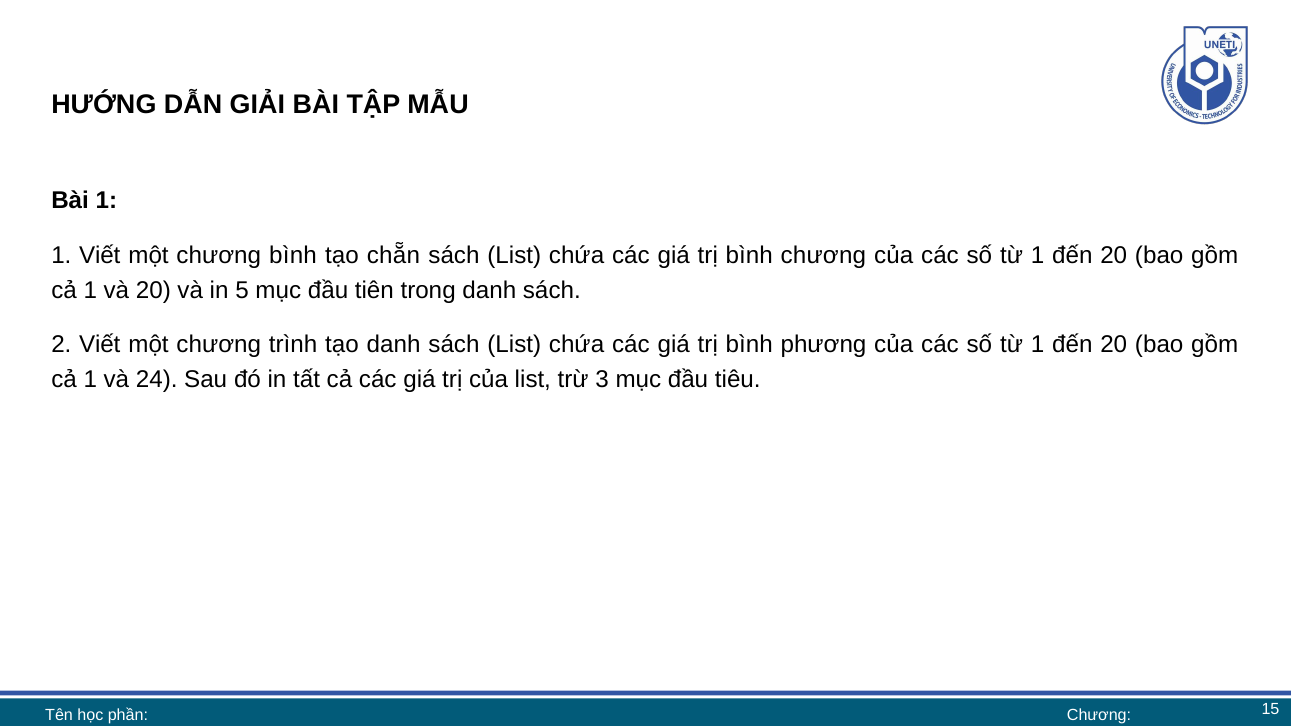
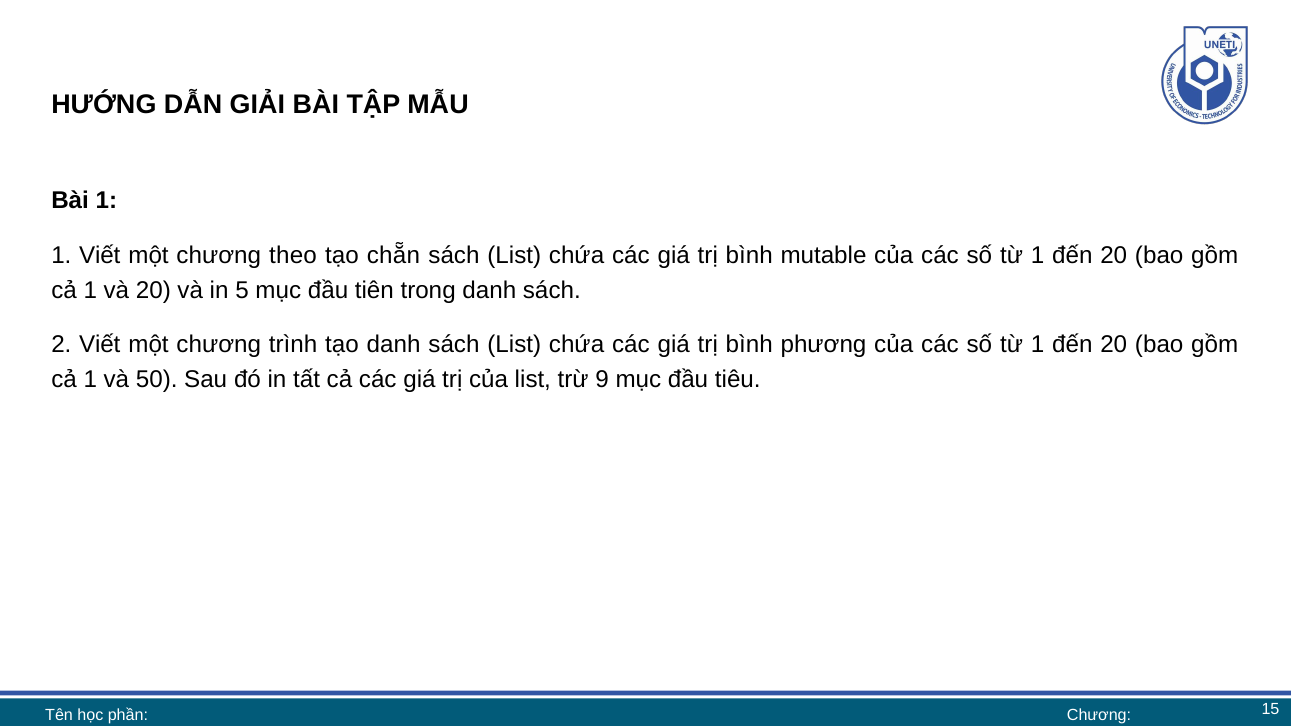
chương bình: bình -> theo
bình chương: chương -> mutable
24: 24 -> 50
3: 3 -> 9
